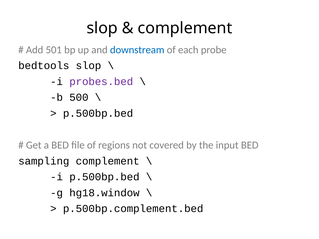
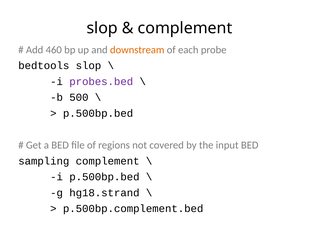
501: 501 -> 460
downstream colour: blue -> orange
hg18.window: hg18.window -> hg18.strand
